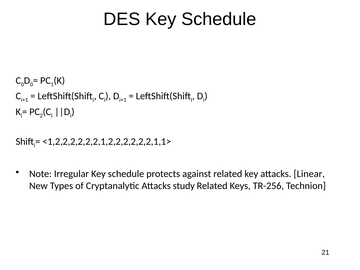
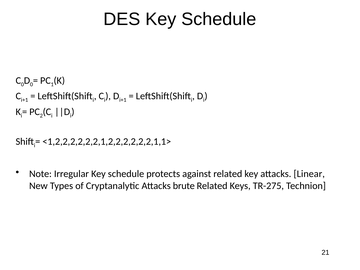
study: study -> brute
TR-256: TR-256 -> TR-275
